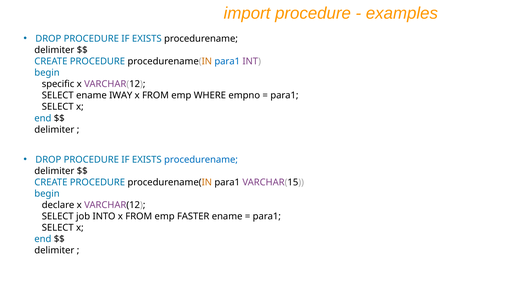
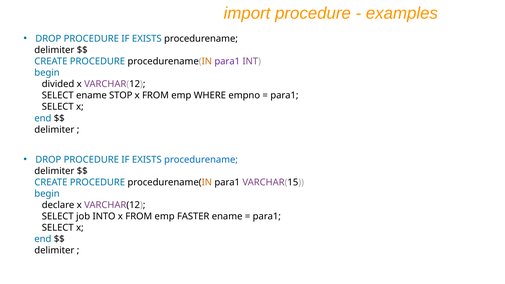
para1 at (227, 61) colour: blue -> purple
specific: specific -> divided
IWAY: IWAY -> STOP
